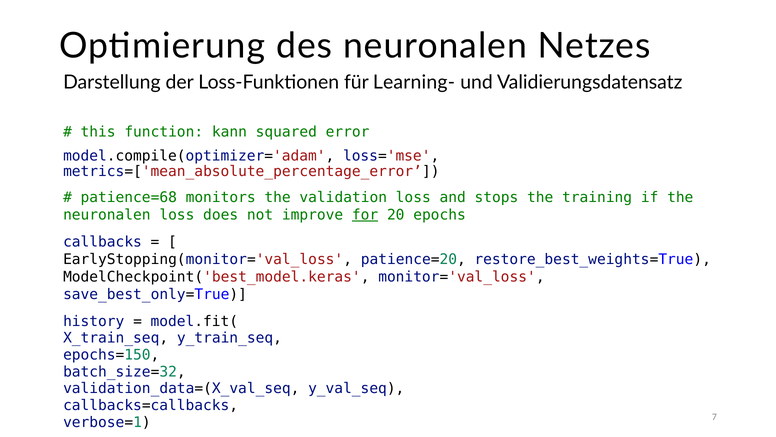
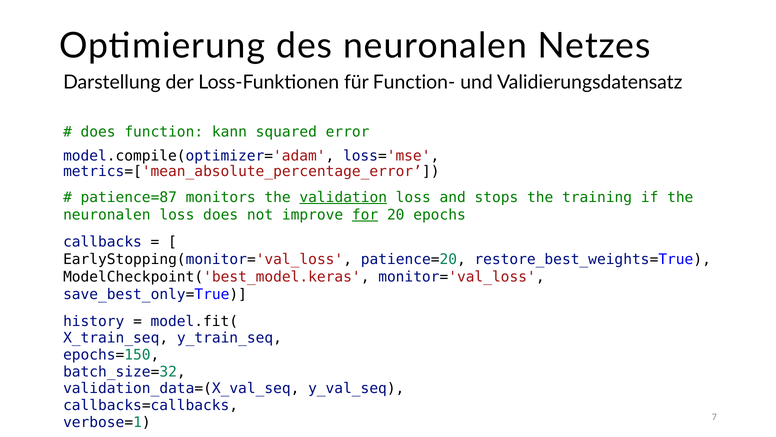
Learning-: Learning- -> Function-
this at (98, 132): this -> does
patience=68: patience=68 -> patience=87
validation at (343, 197) underline: none -> present
